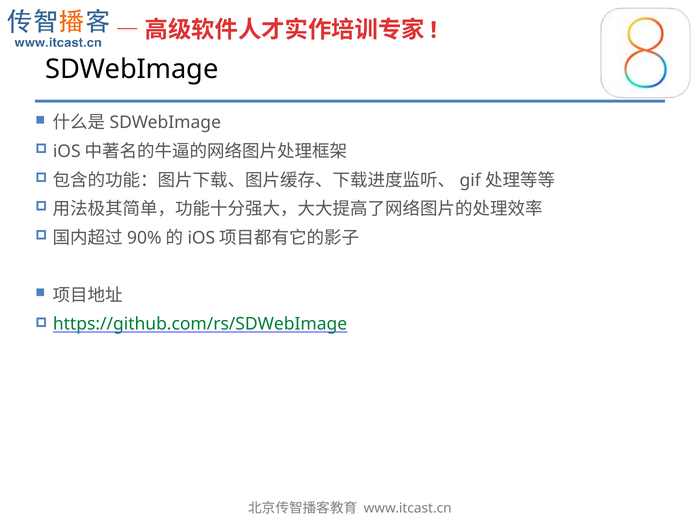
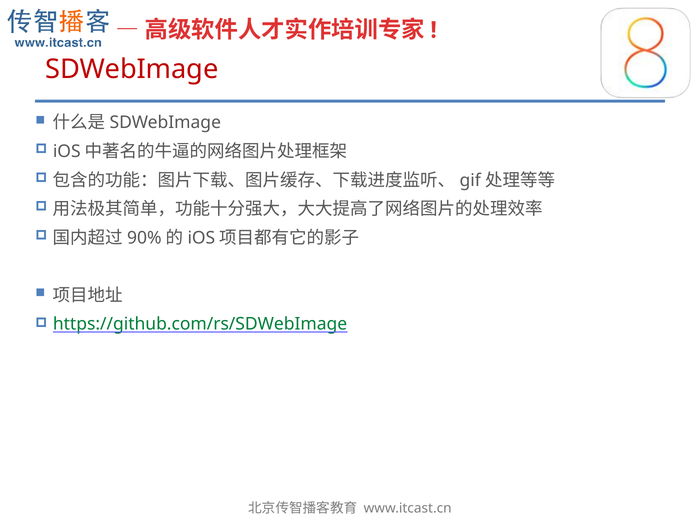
SDWebImage colour: black -> red
